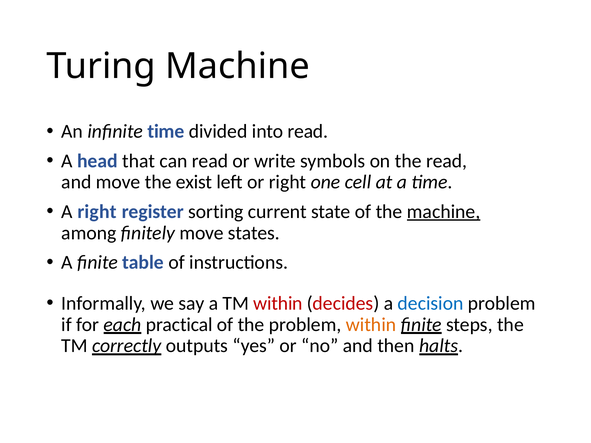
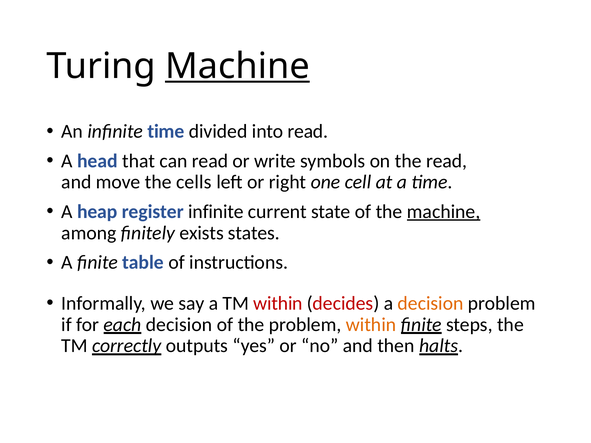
Machine at (237, 66) underline: none -> present
exist: exist -> cells
A right: right -> heap
register sorting: sorting -> infinite
finitely move: move -> exists
decision at (431, 303) colour: blue -> orange
each practical: practical -> decision
